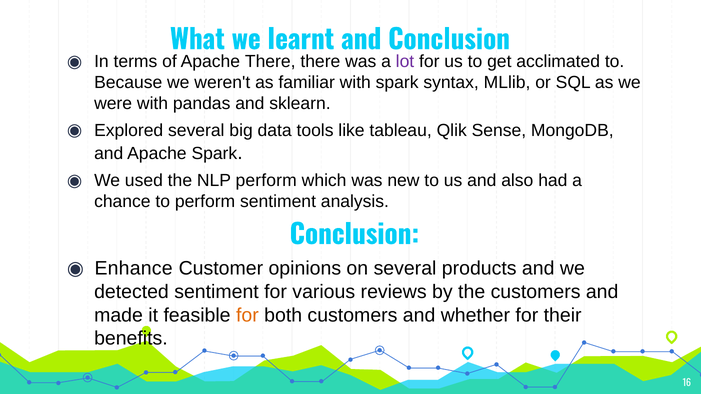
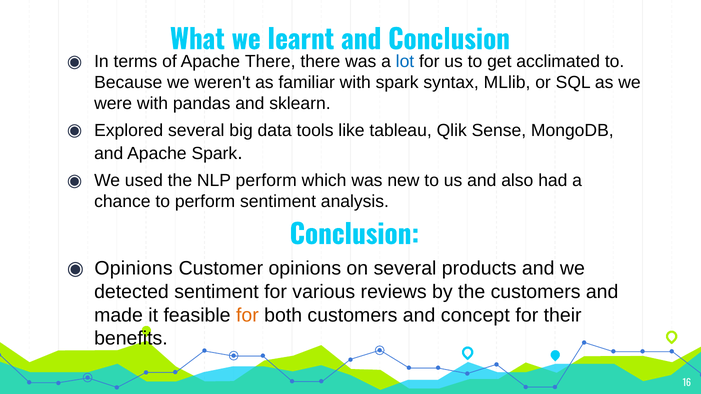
lot colour: purple -> blue
Enhance at (134, 269): Enhance -> Opinions
whether: whether -> concept
